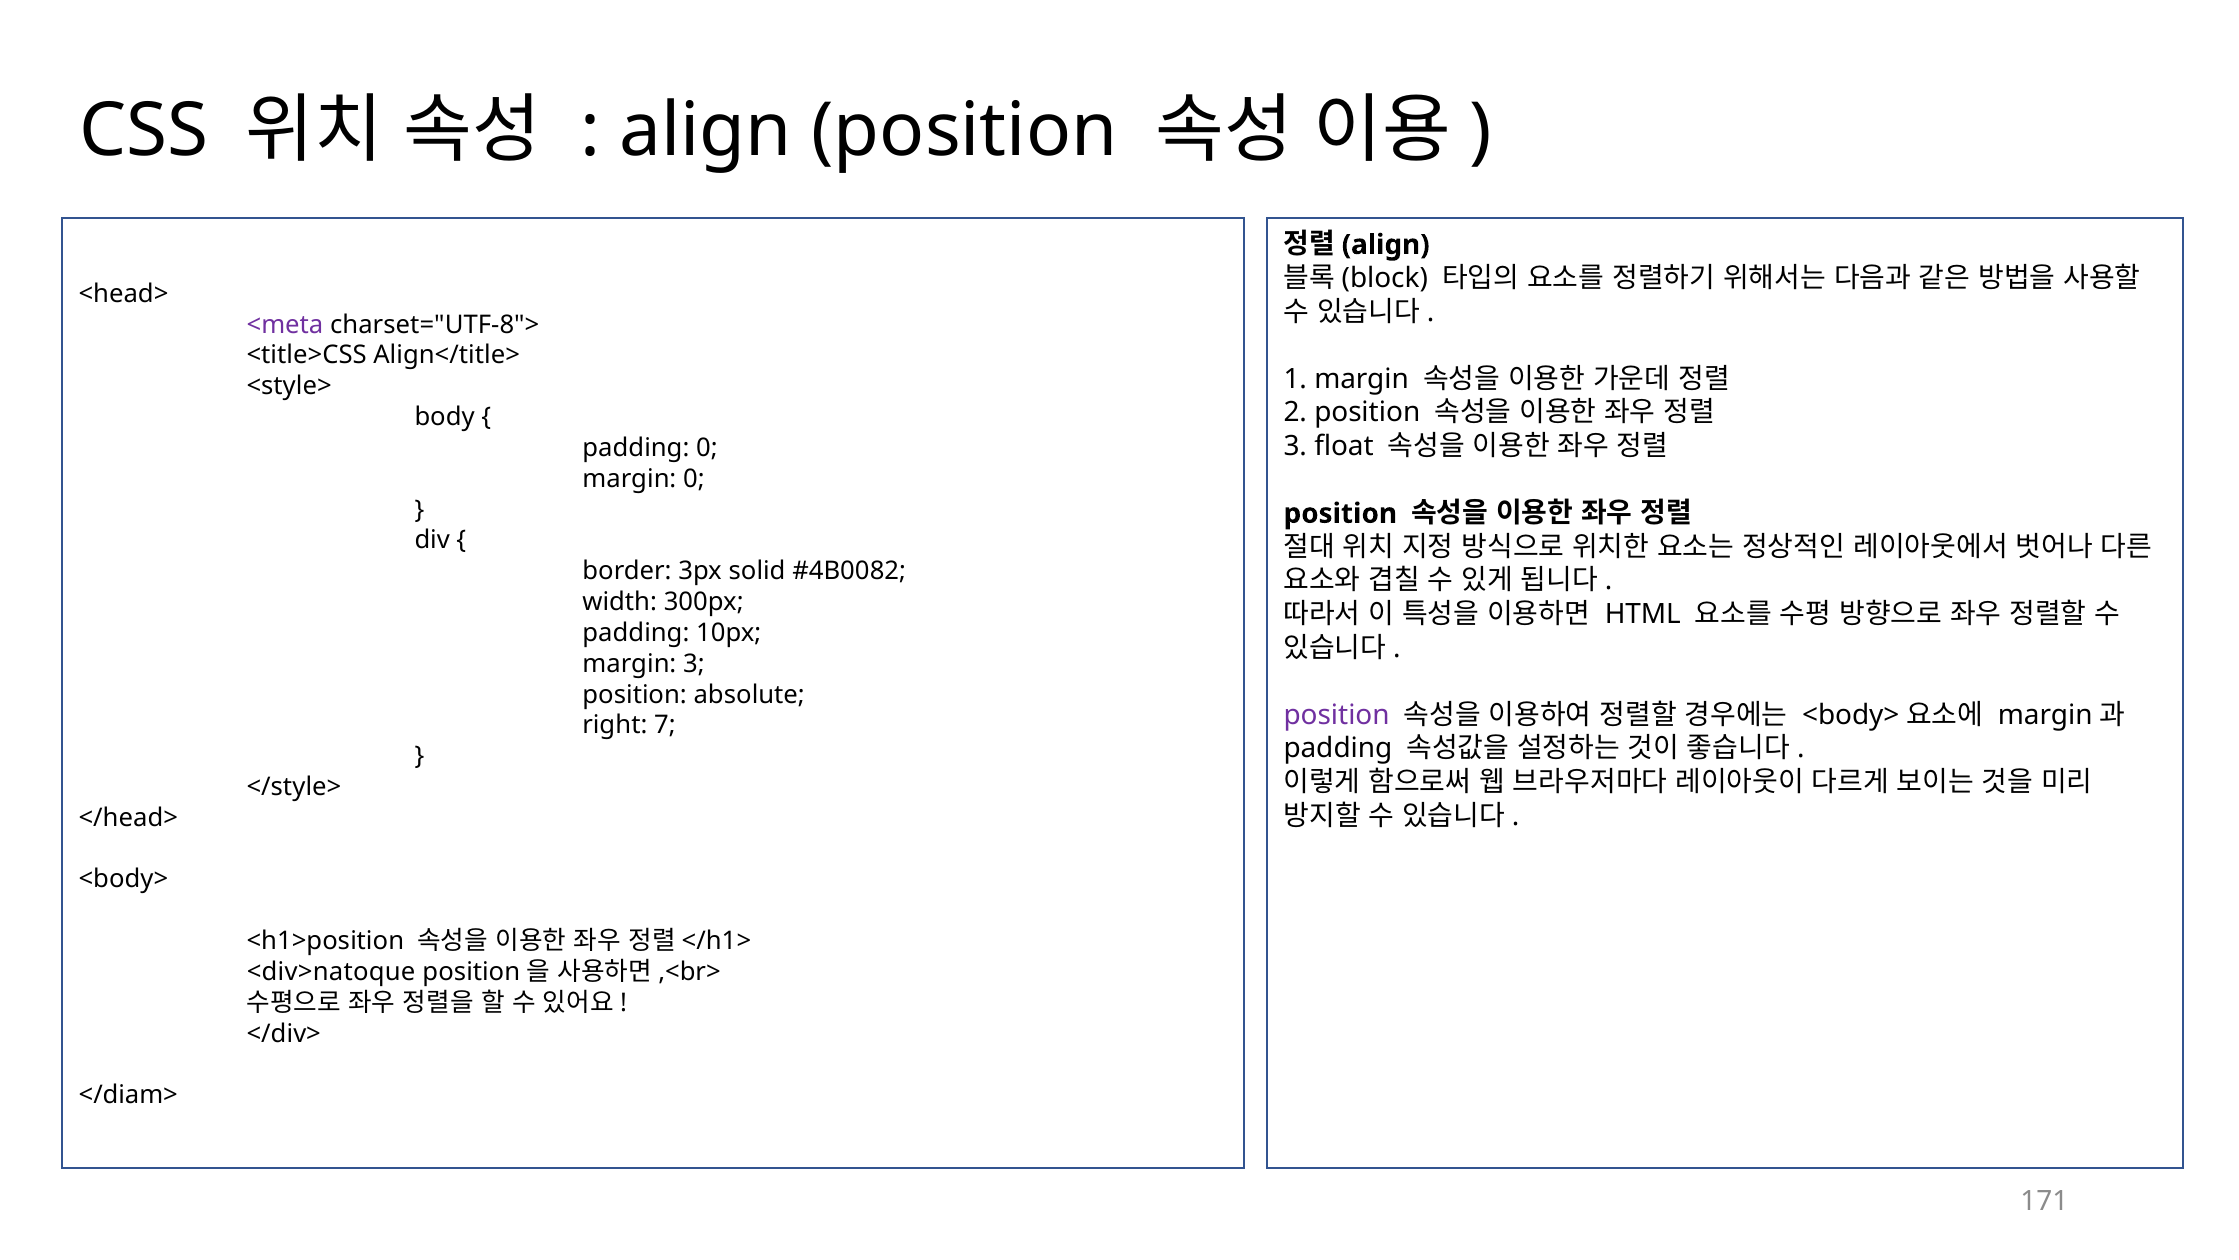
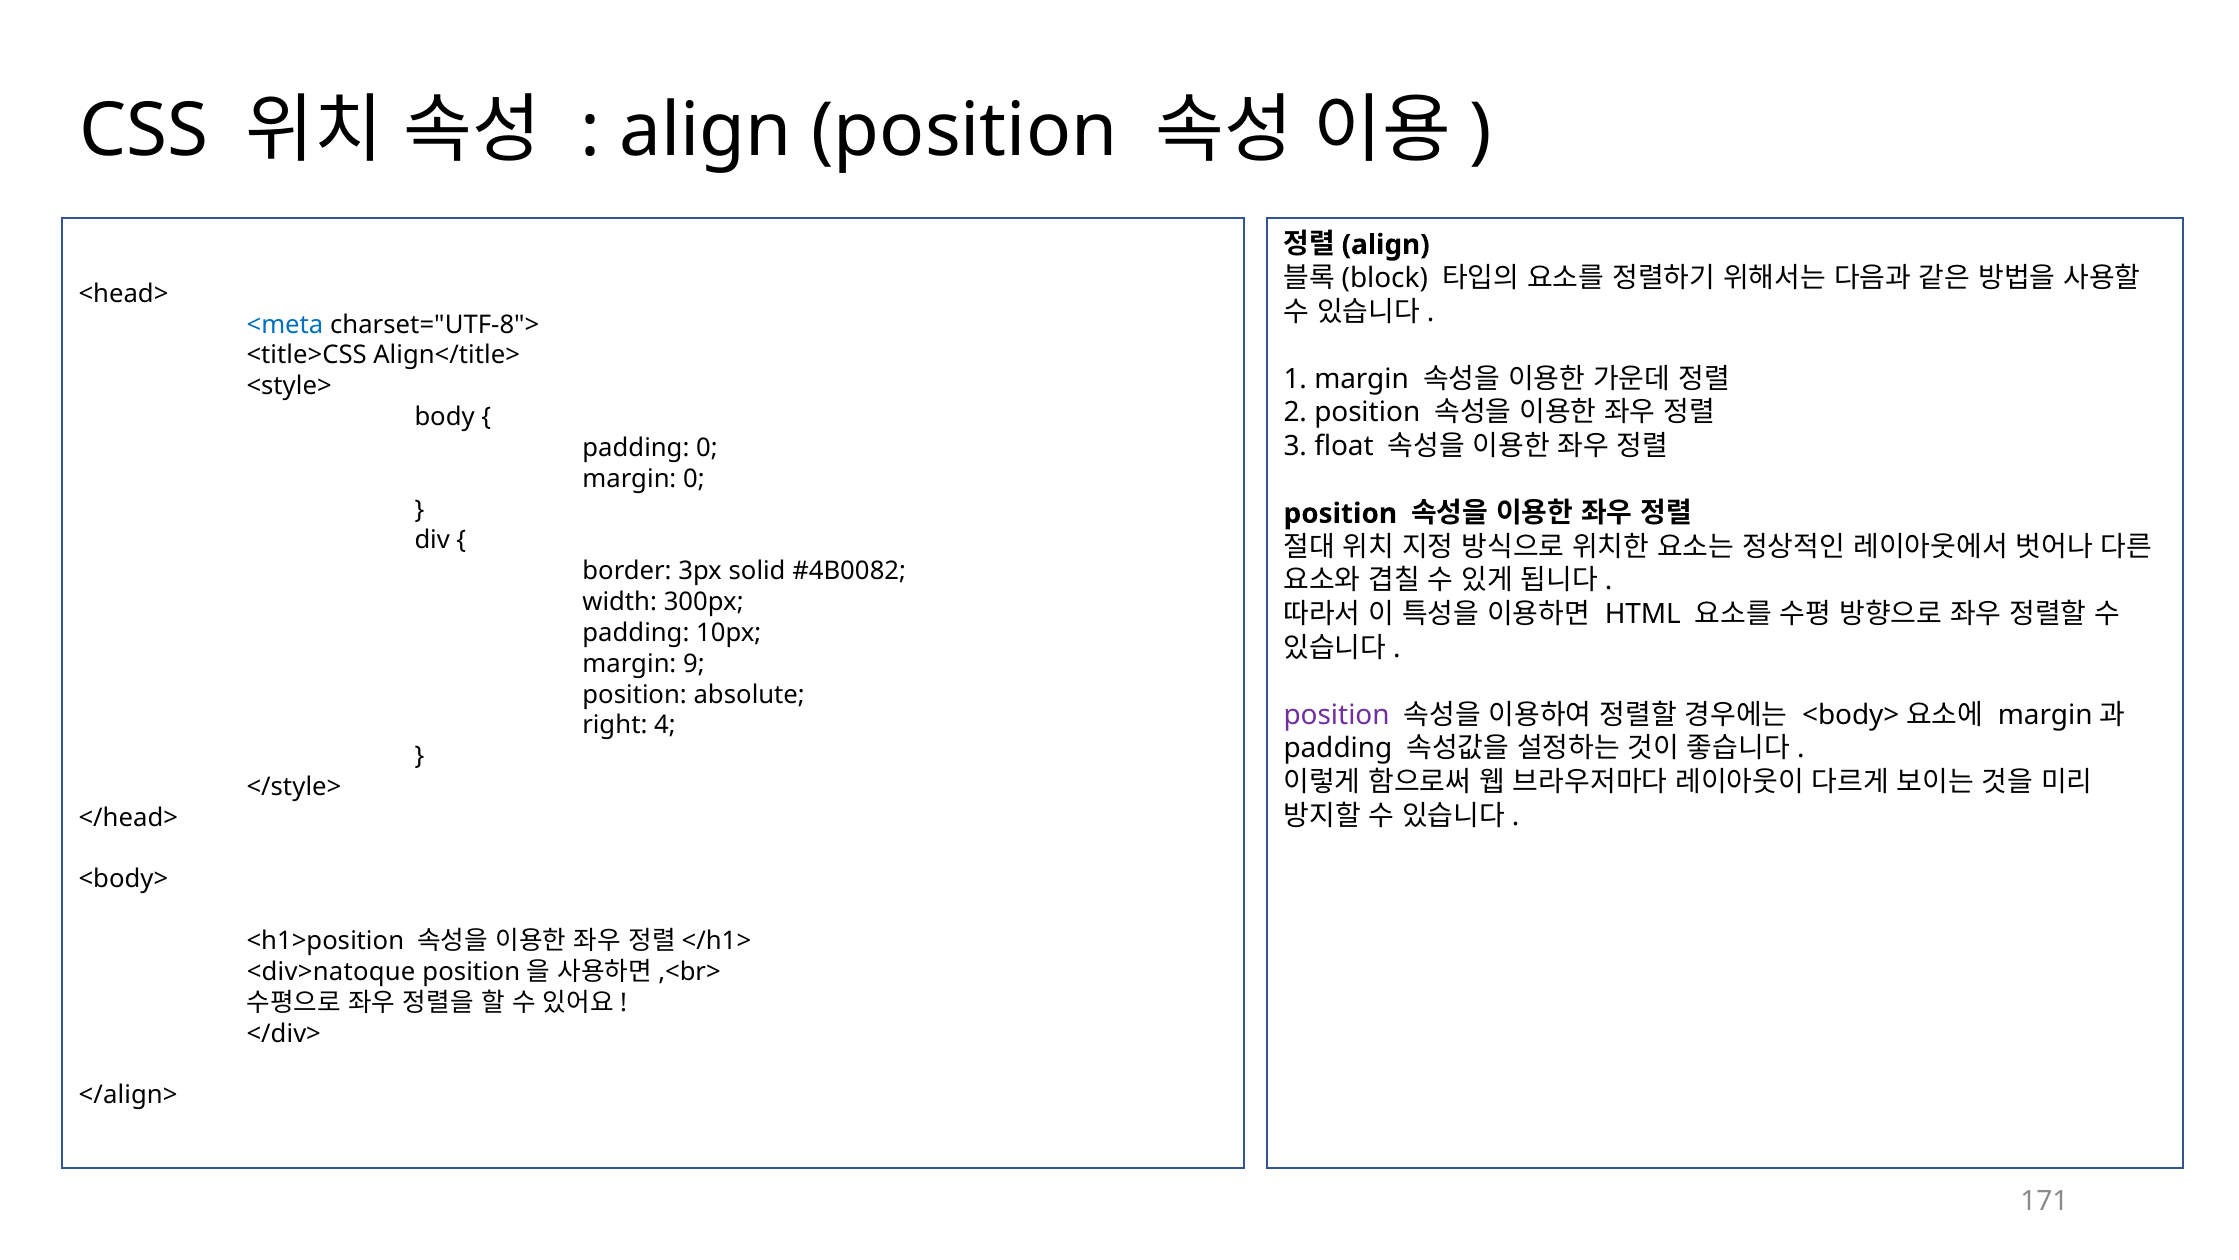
<meta colour: purple -> blue
margin 3: 3 -> 9
7: 7 -> 4
</diam>: </diam> -> </align>
